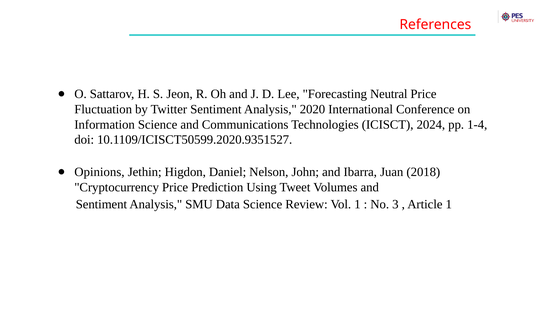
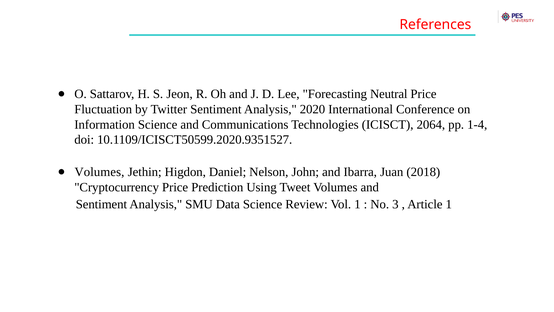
2024: 2024 -> 2064
Opinions at (99, 172): Opinions -> Volumes
